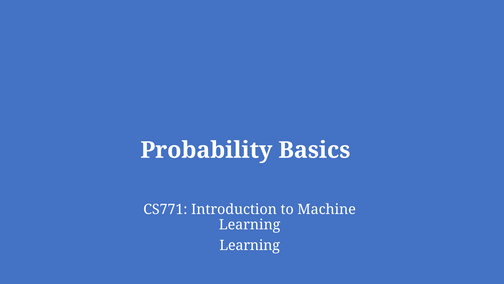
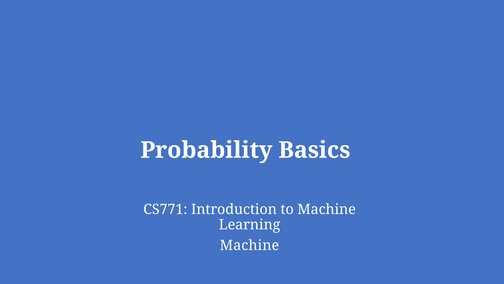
Learning at (250, 245): Learning -> Machine
